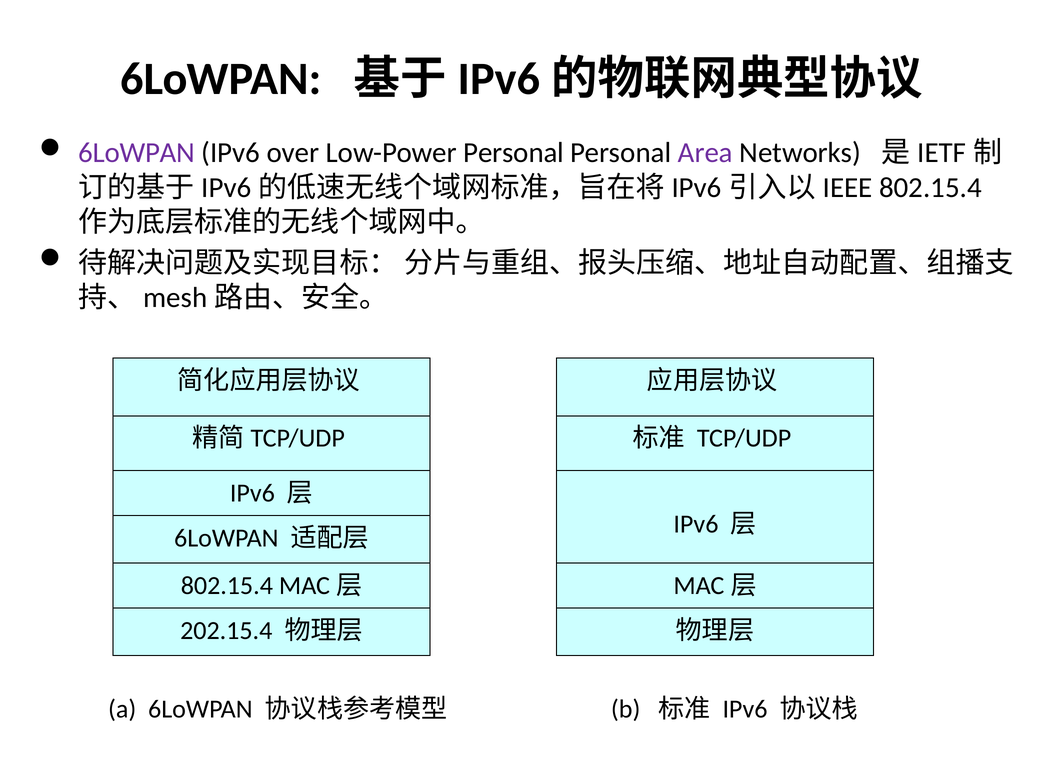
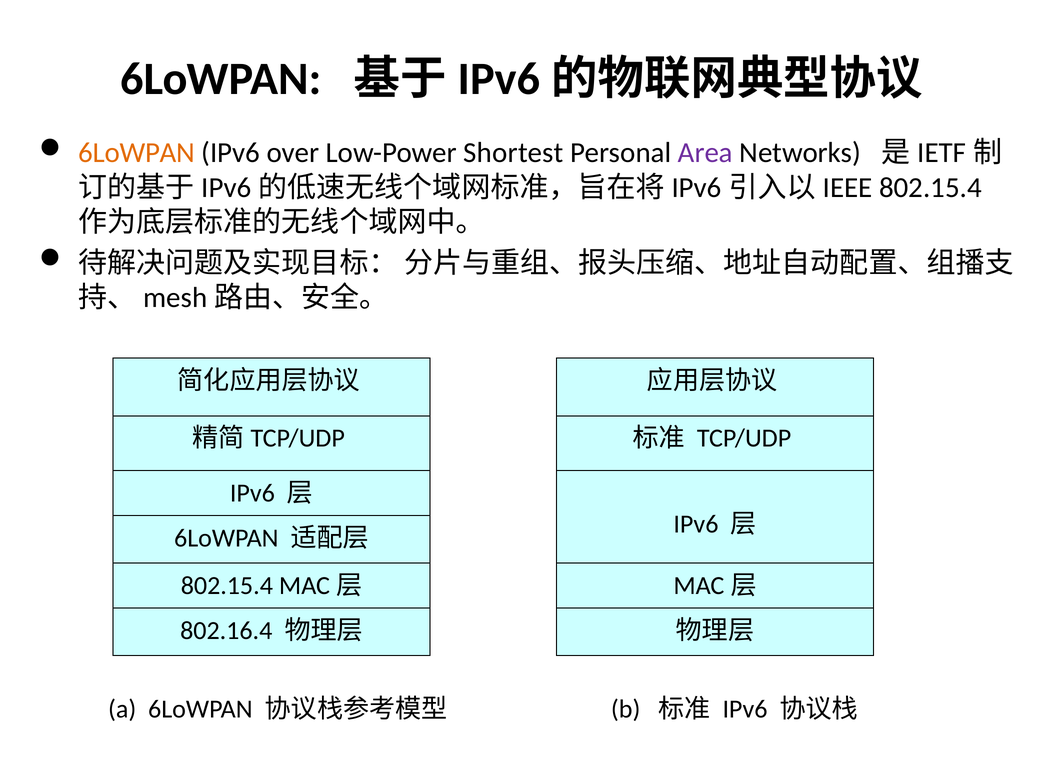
6LoWPAN at (137, 153) colour: purple -> orange
Low-Power Personal: Personal -> Shortest
202.15.4: 202.15.4 -> 802.16.4
